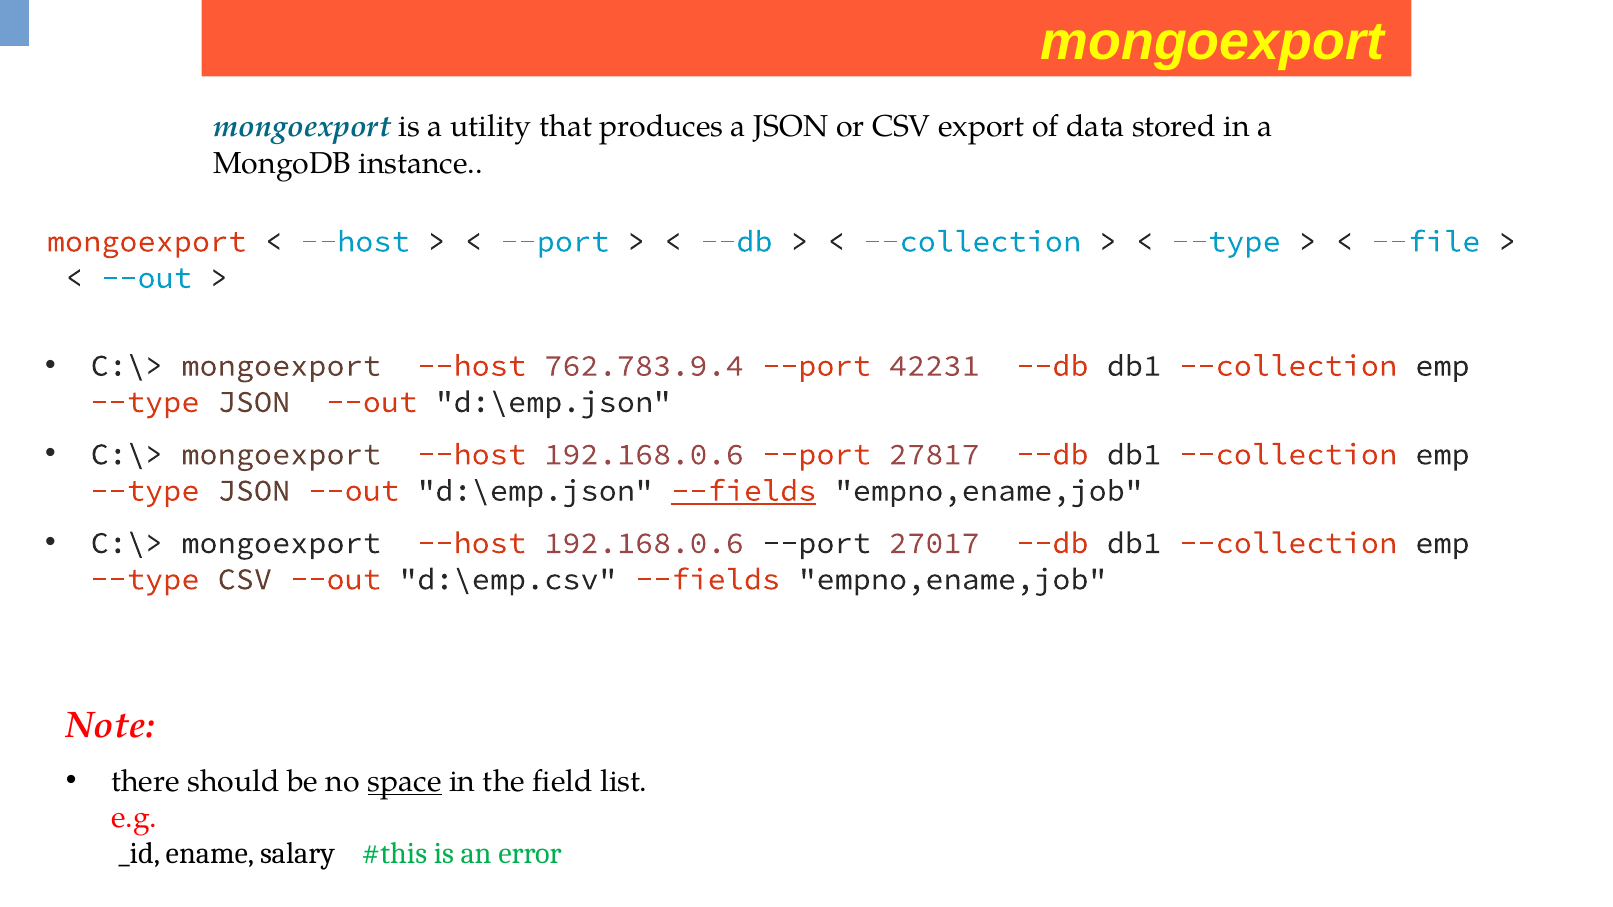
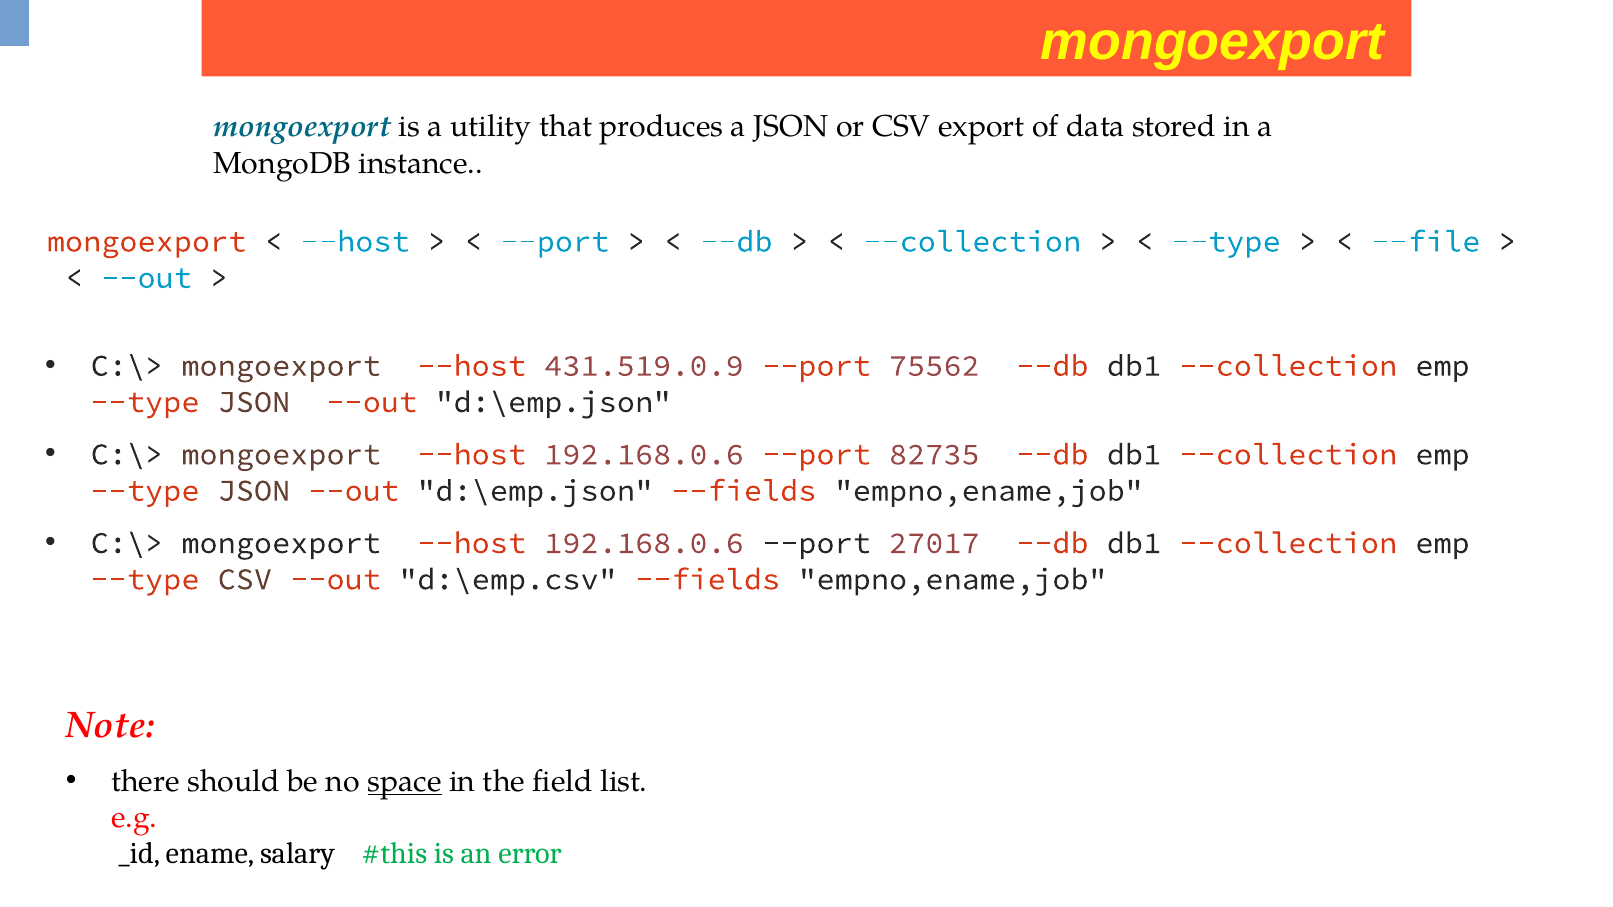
762.783.9.4: 762.783.9.4 -> 431.519.0.9
42231: 42231 -> 75562
27817: 27817 -> 82735
--fields at (744, 491) underline: present -> none
